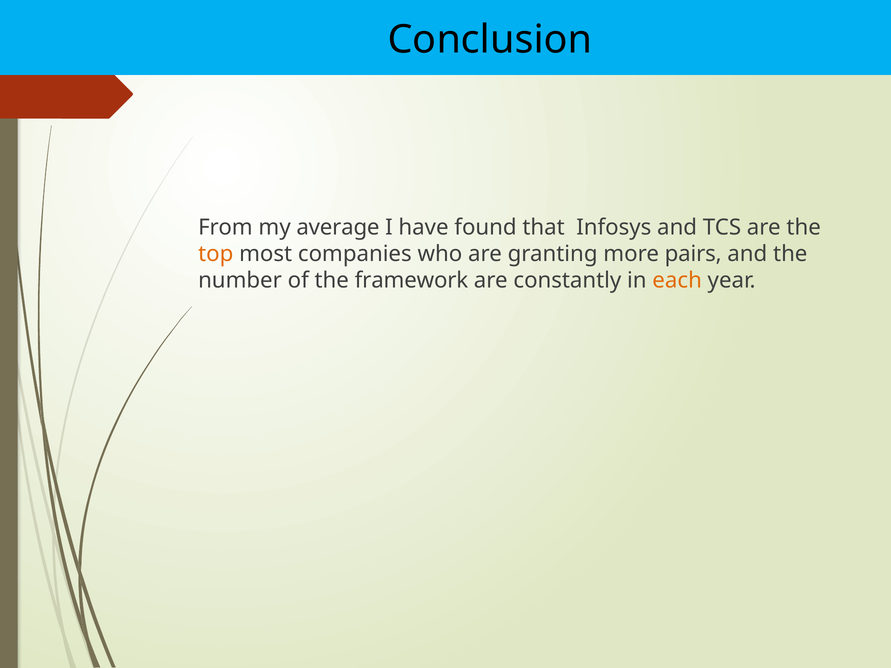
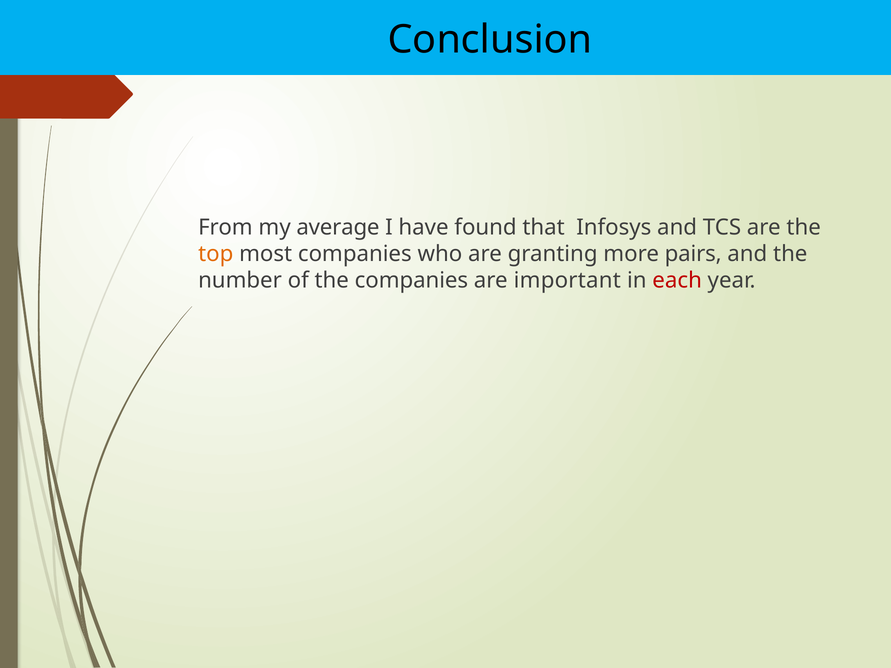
the framework: framework -> companies
constantly: constantly -> important
each colour: orange -> red
